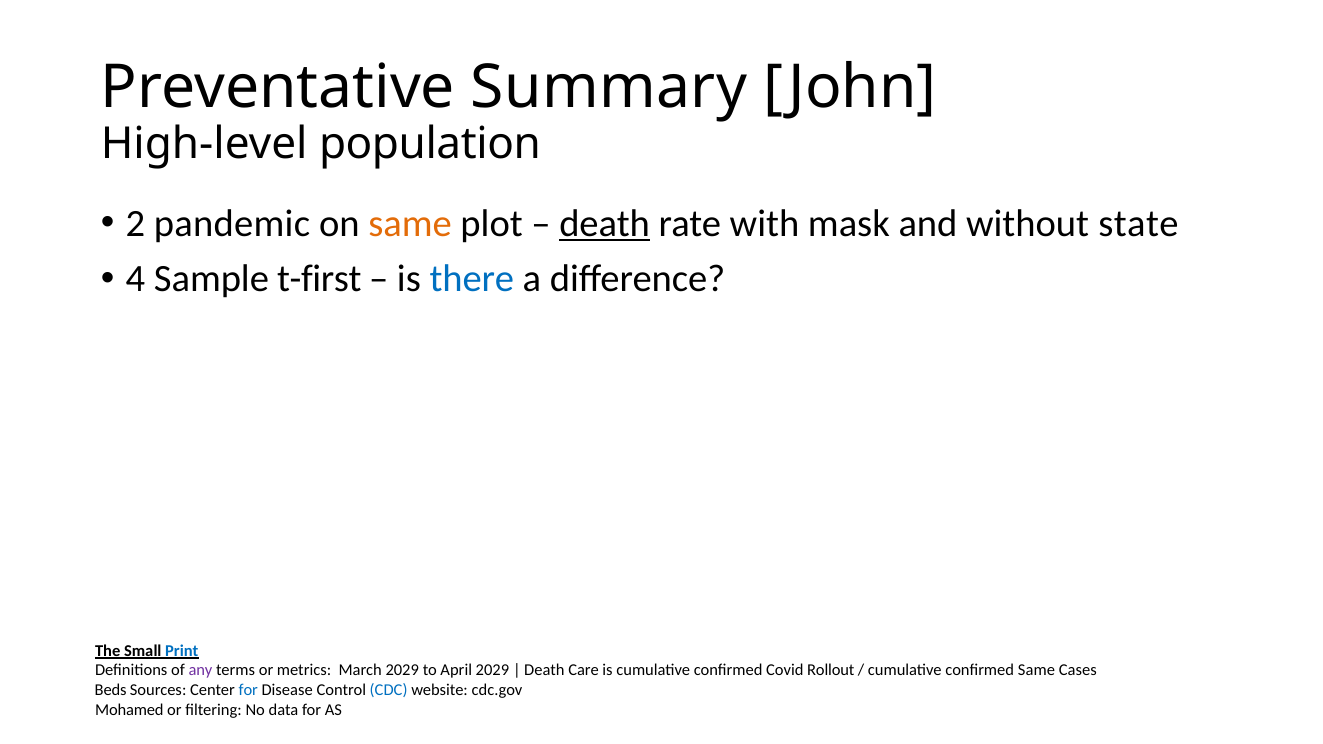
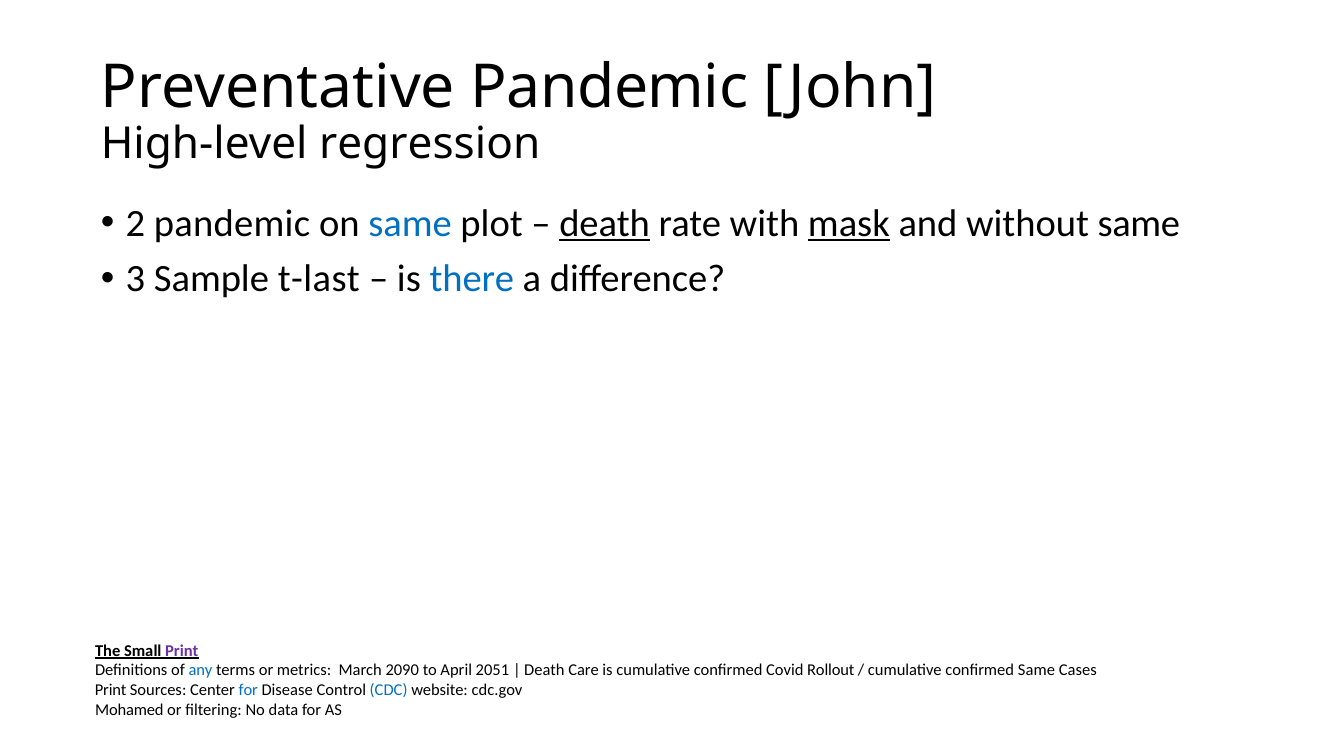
Preventative Summary: Summary -> Pandemic
population: population -> regression
same at (410, 224) colour: orange -> blue
mask underline: none -> present
without state: state -> same
4: 4 -> 3
t-first: t-first -> t-last
Print at (182, 651) colour: blue -> purple
any colour: purple -> blue
March 2029: 2029 -> 2090
April 2029: 2029 -> 2051
Beds at (111, 690): Beds -> Print
